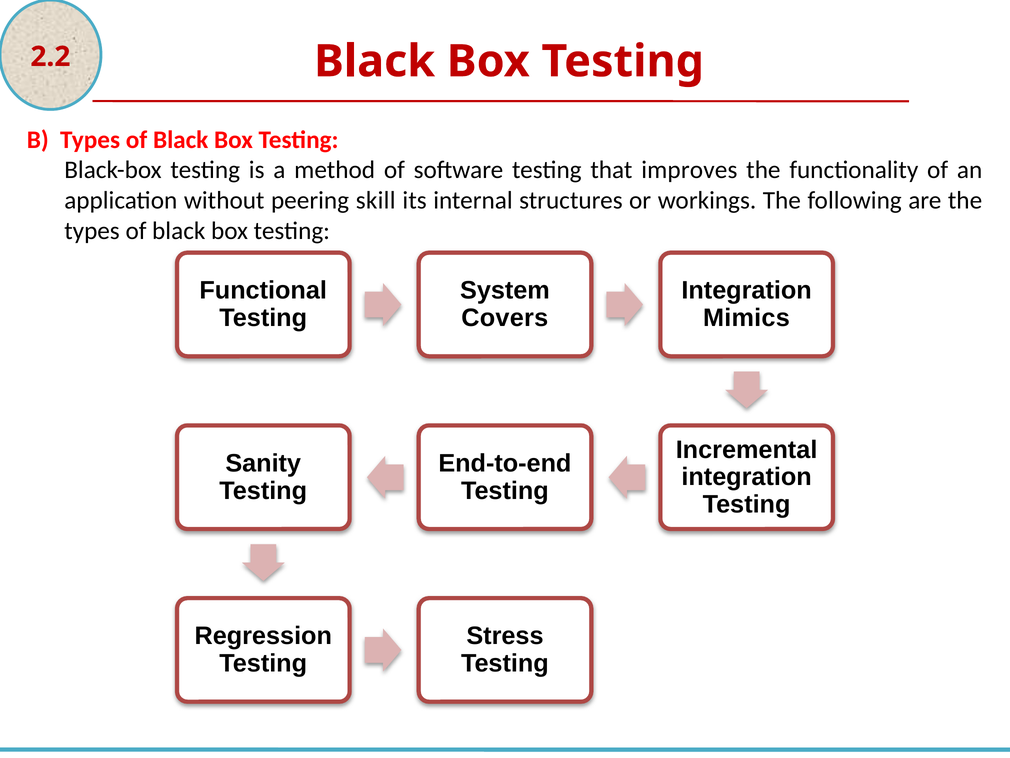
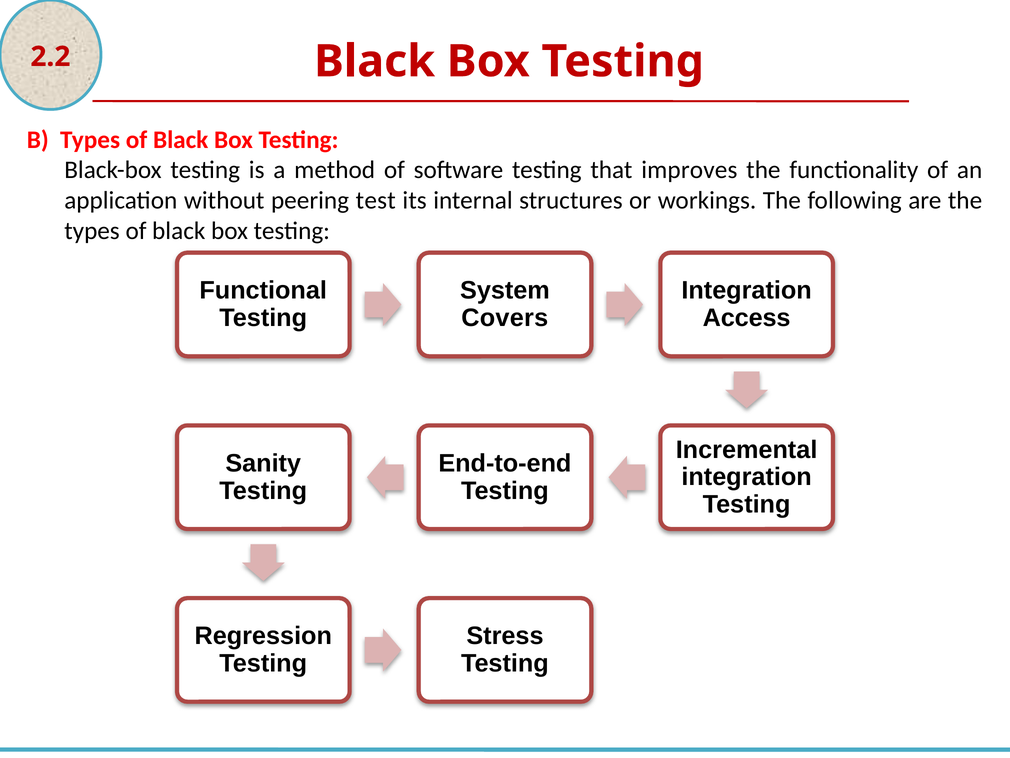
skill: skill -> test
Mimics: Mimics -> Access
